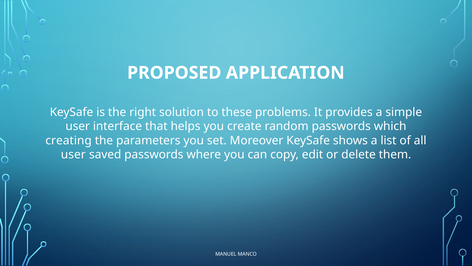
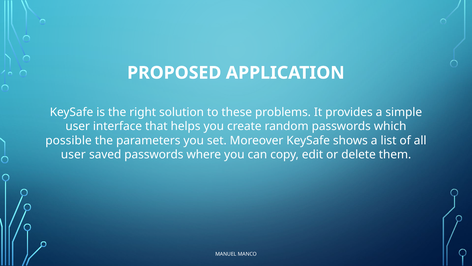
creating: creating -> possible
